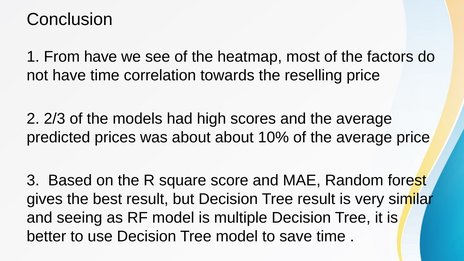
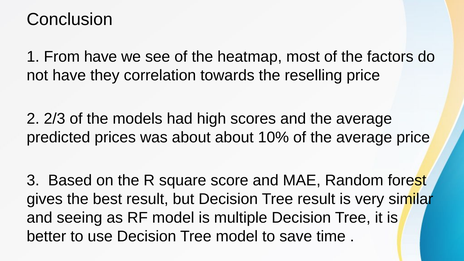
have time: time -> they
